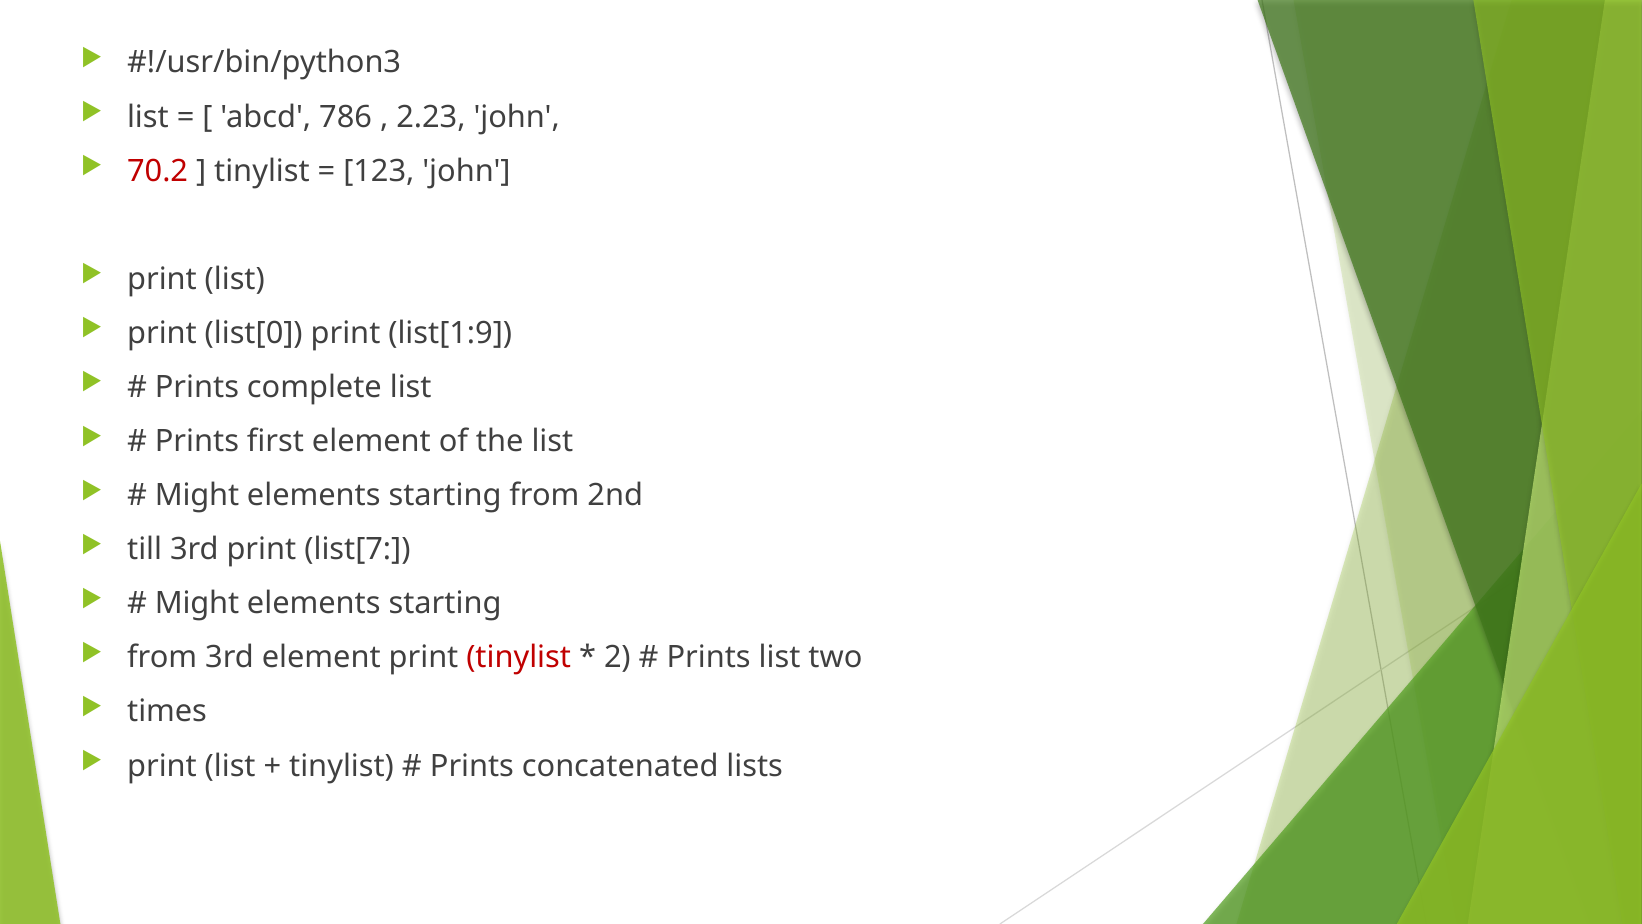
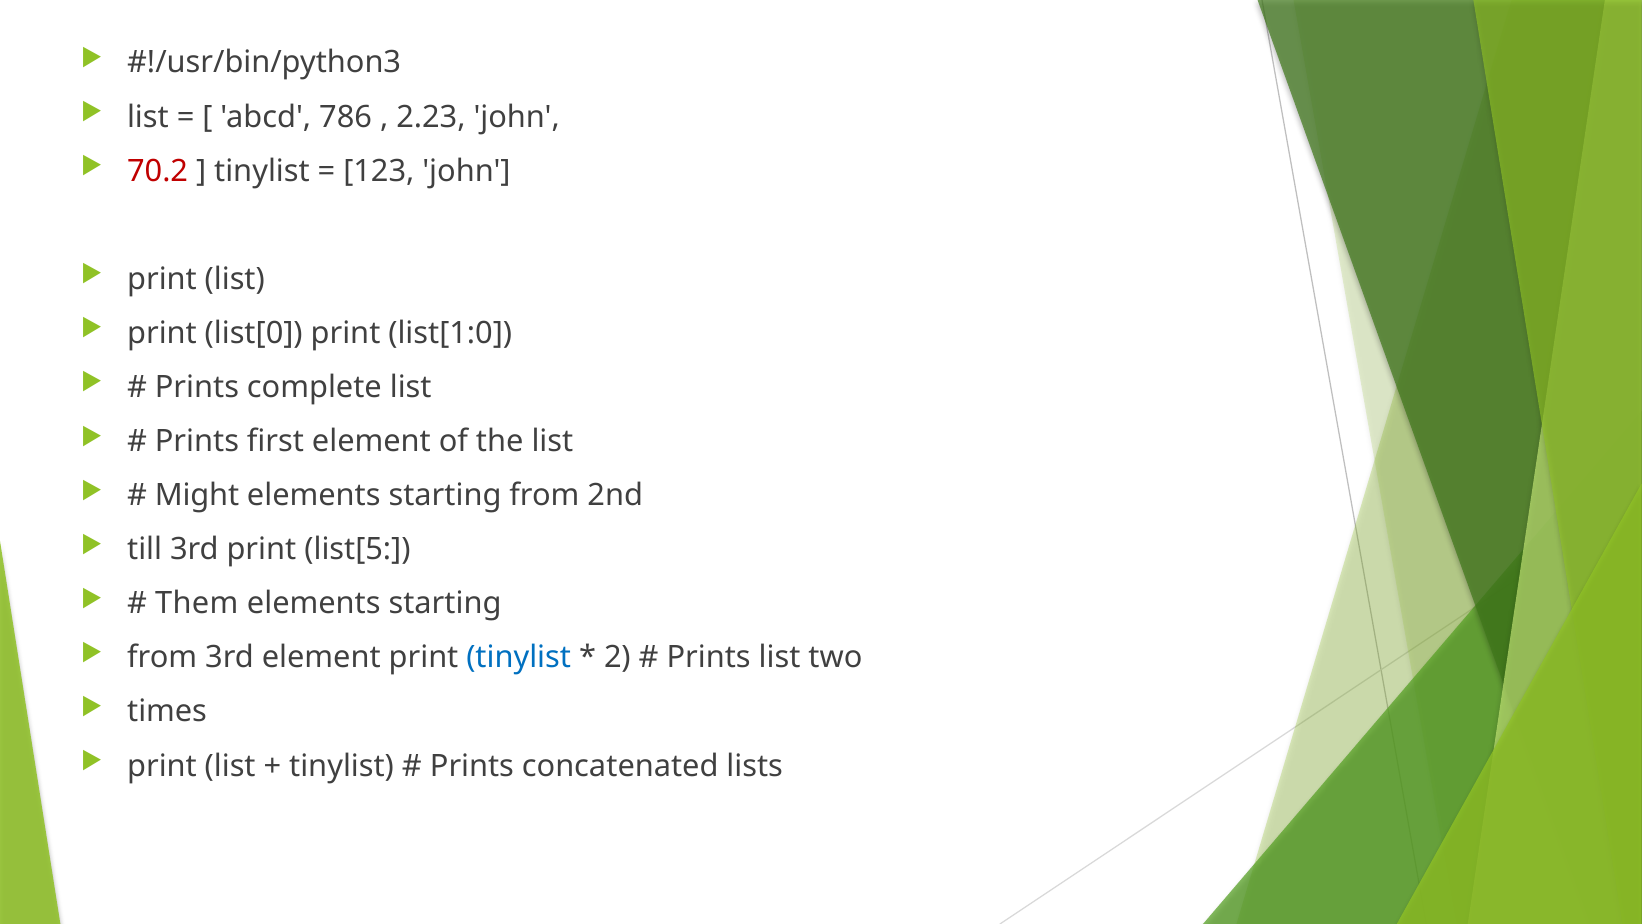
list[1:9: list[1:9 -> list[1:0
list[7: list[7 -> list[5
Might at (197, 603): Might -> Them
tinylist at (519, 657) colour: red -> blue
